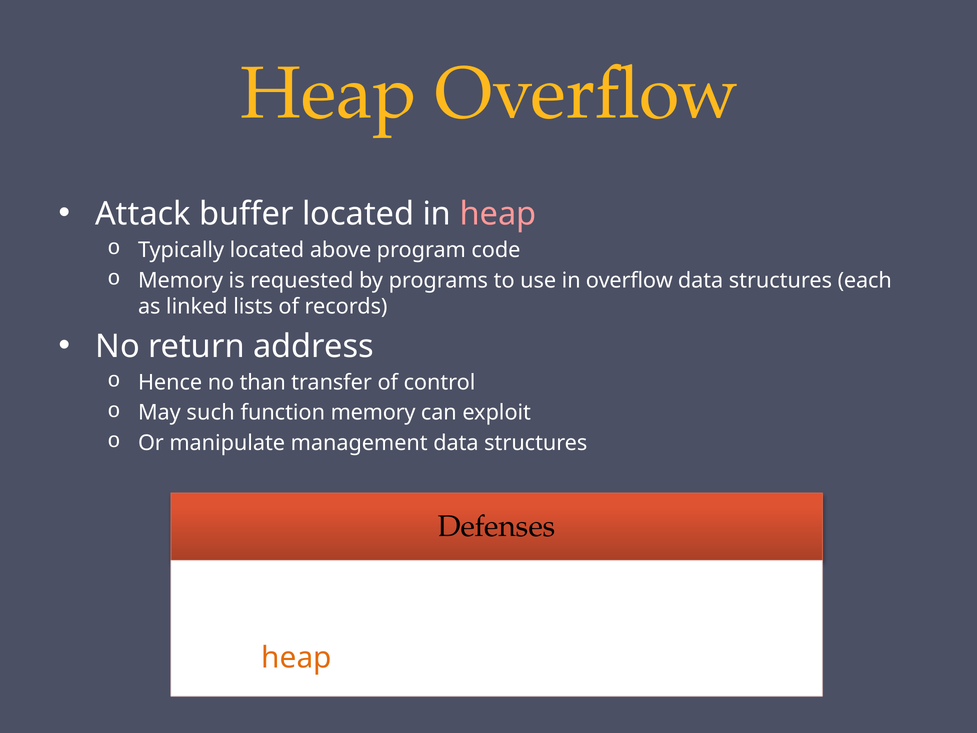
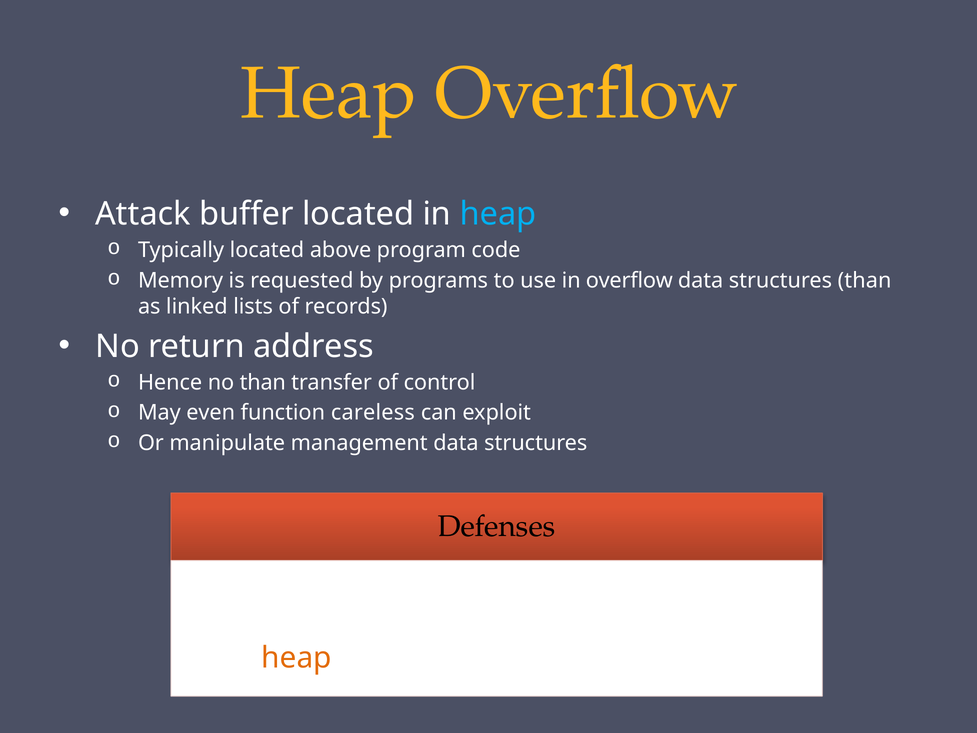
heap at (498, 214) colour: pink -> light blue
structures each: each -> than
such: such -> even
function memory: memory -> careless
